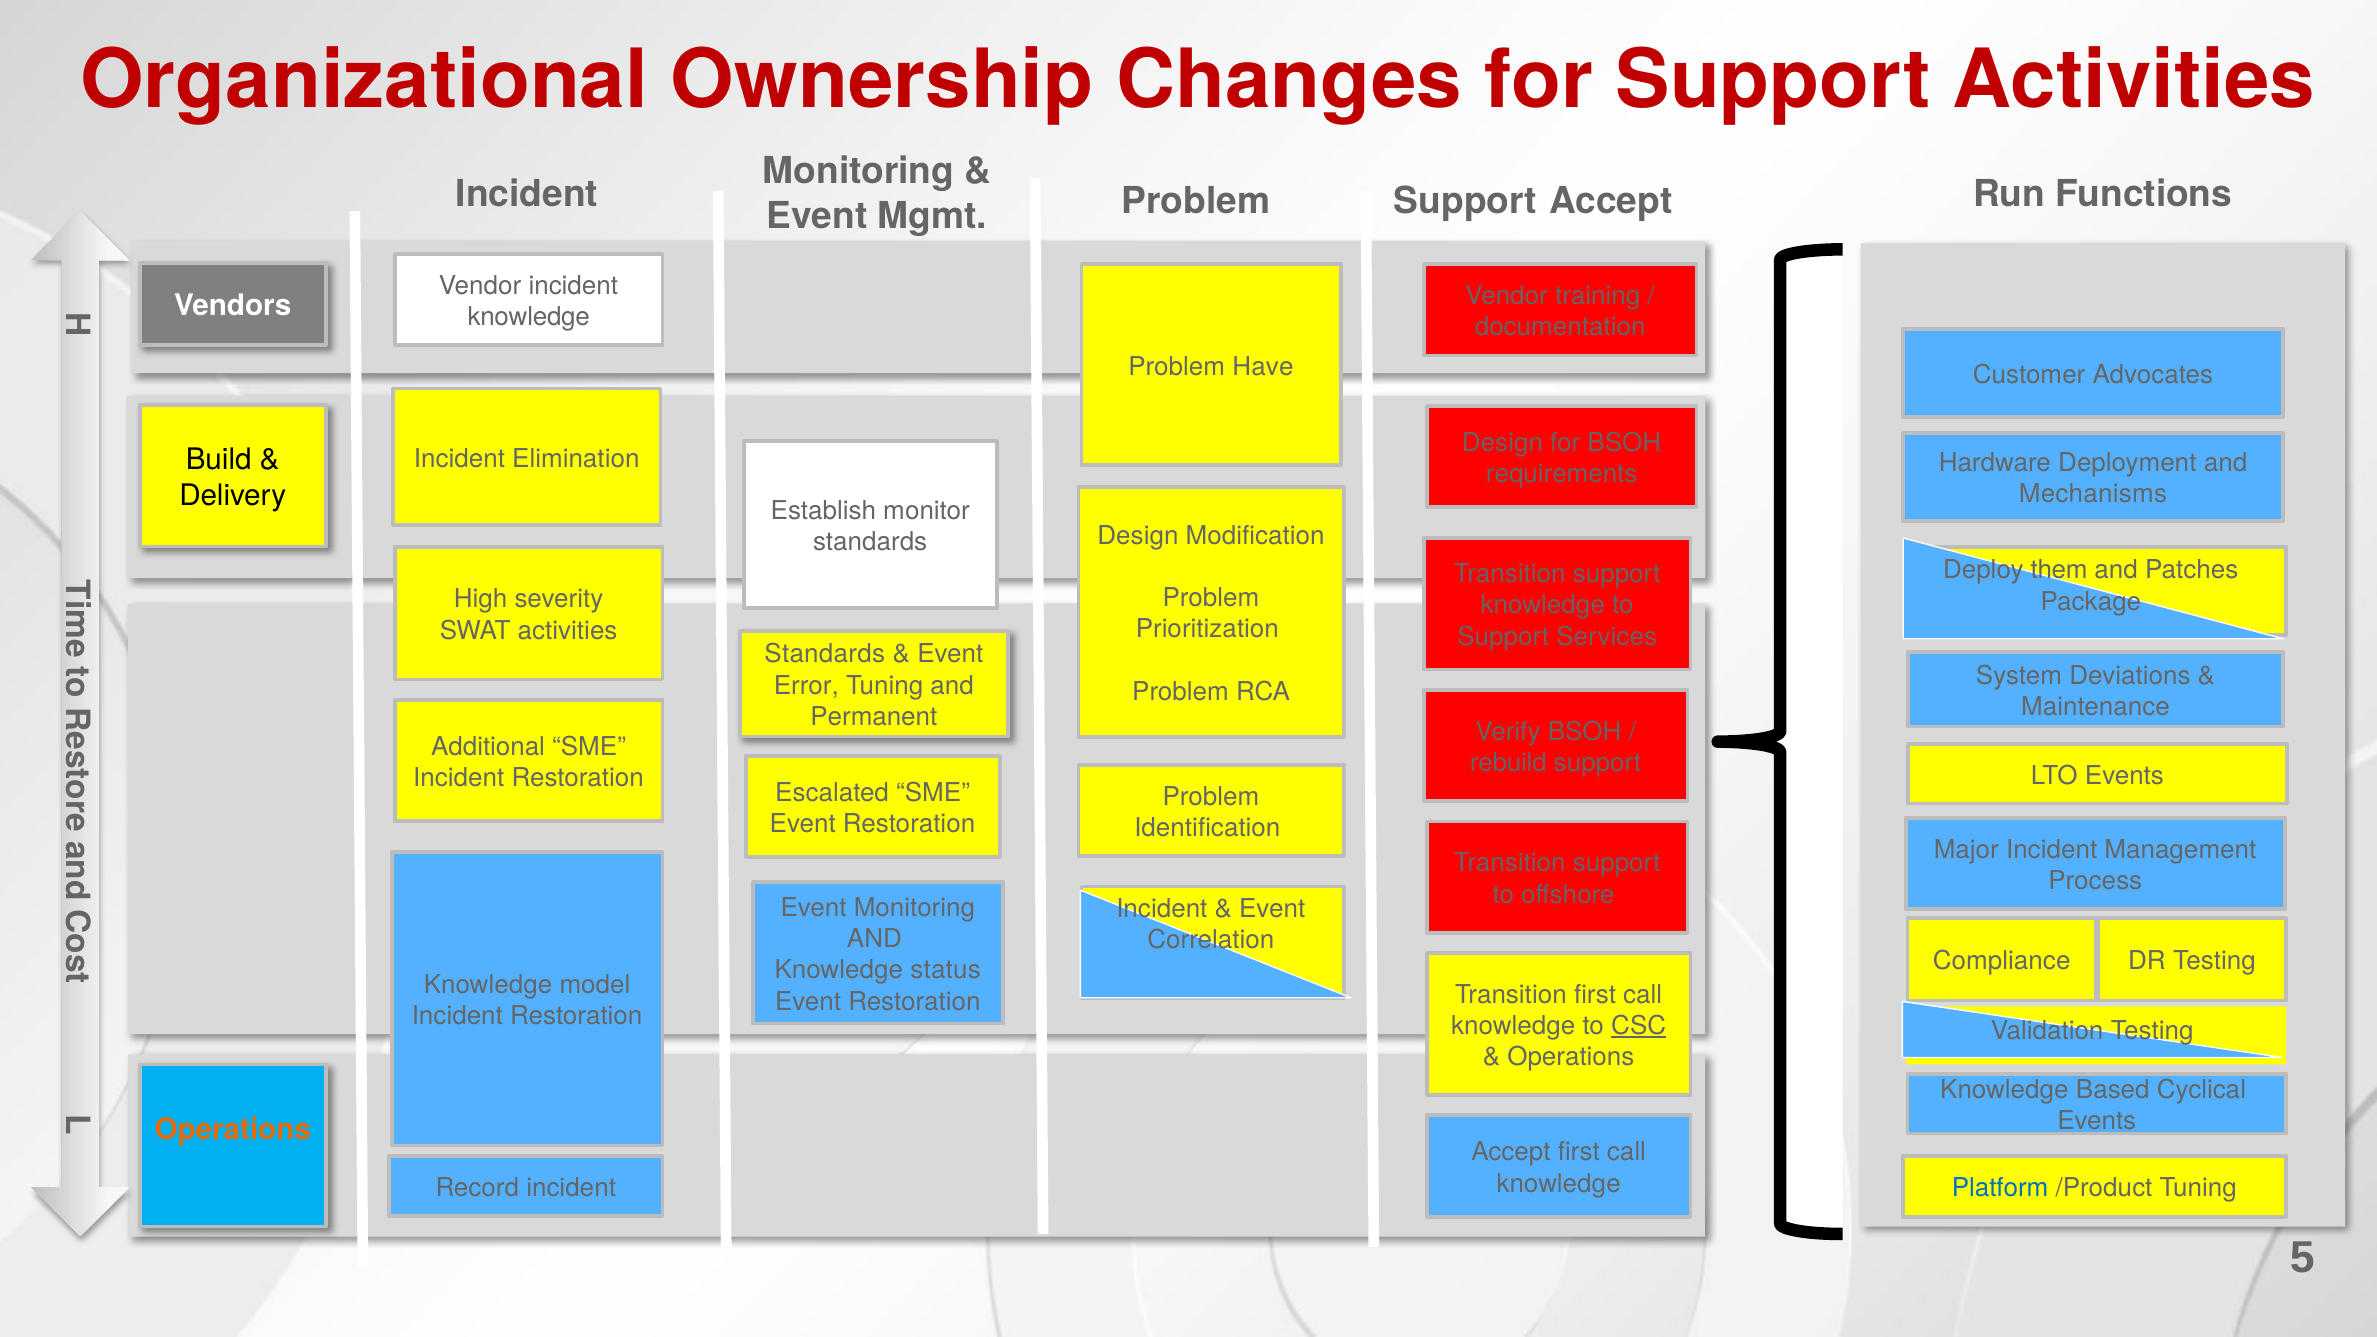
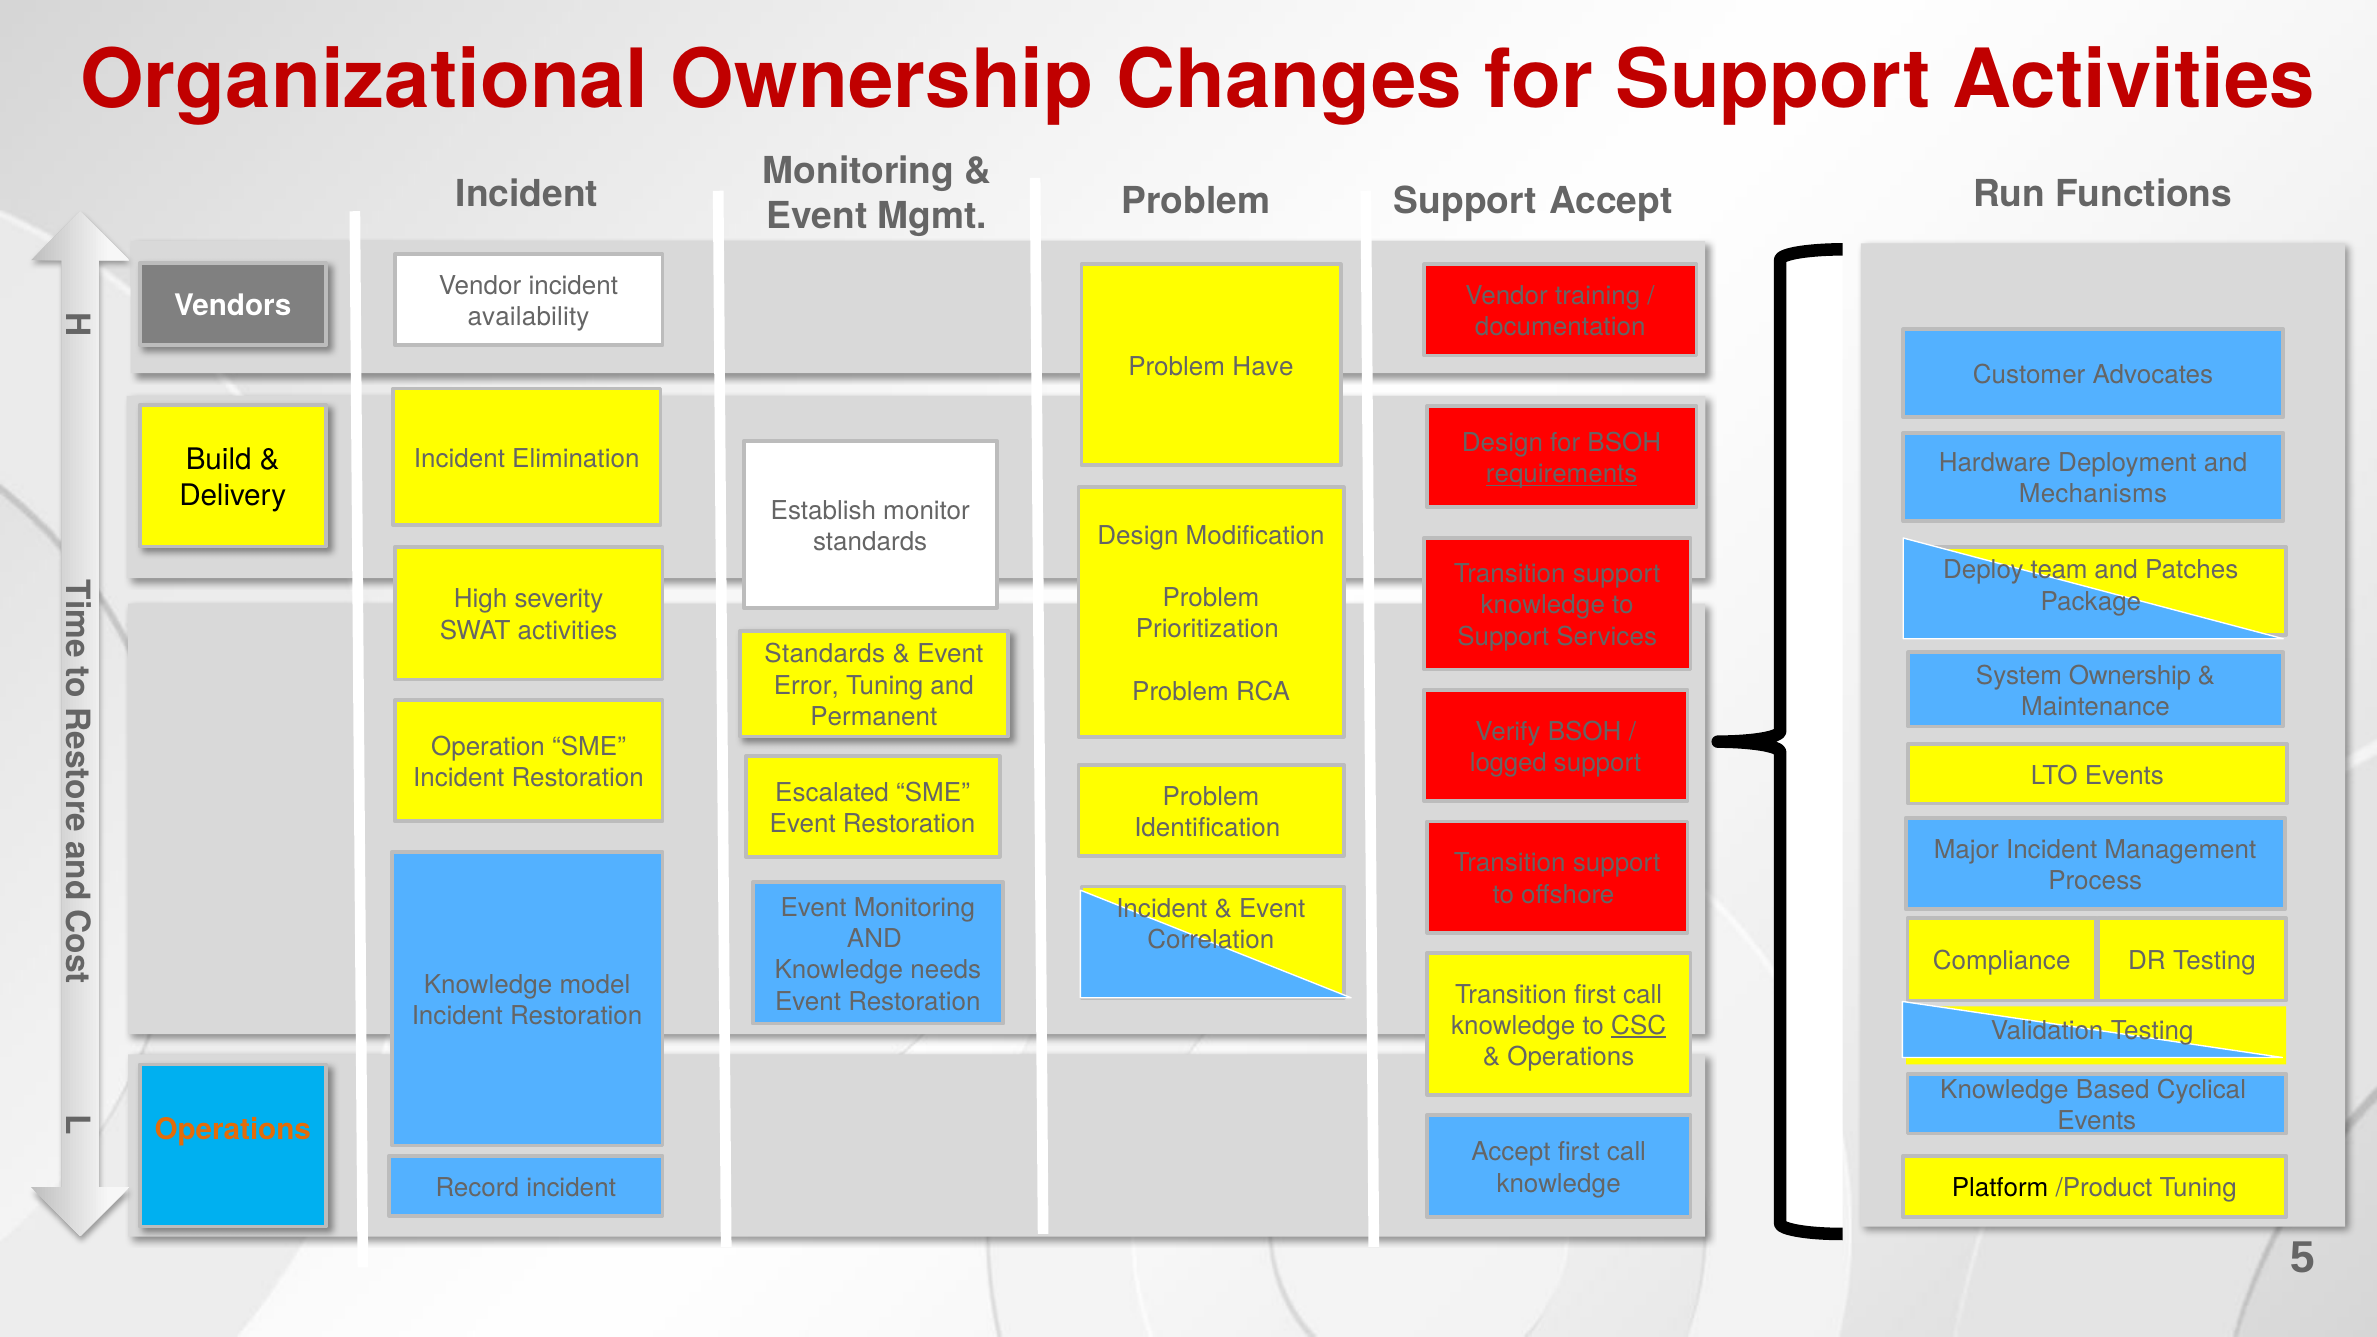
knowledge at (529, 317): knowledge -> availability
requirements underline: none -> present
them: them -> team
System Deviations: Deviations -> Ownership
Additional: Additional -> Operation
rebuild: rebuild -> logged
status: status -> needs
Platform colour: blue -> black
